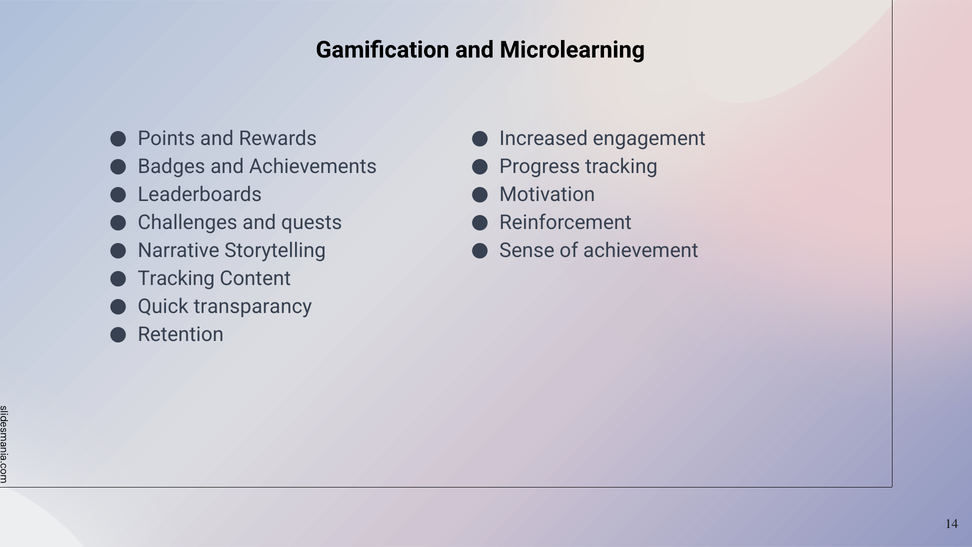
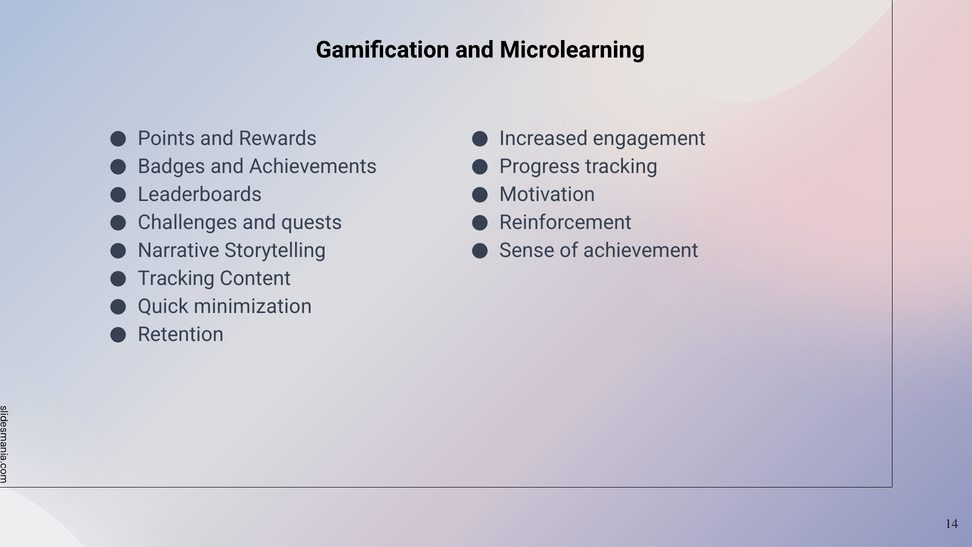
transparancy: transparancy -> minimization
